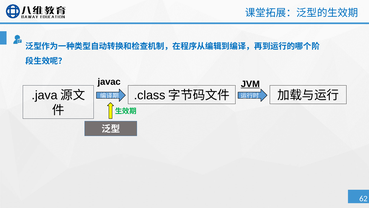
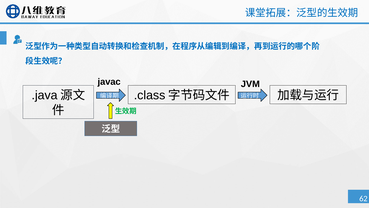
JVM underline: present -> none
